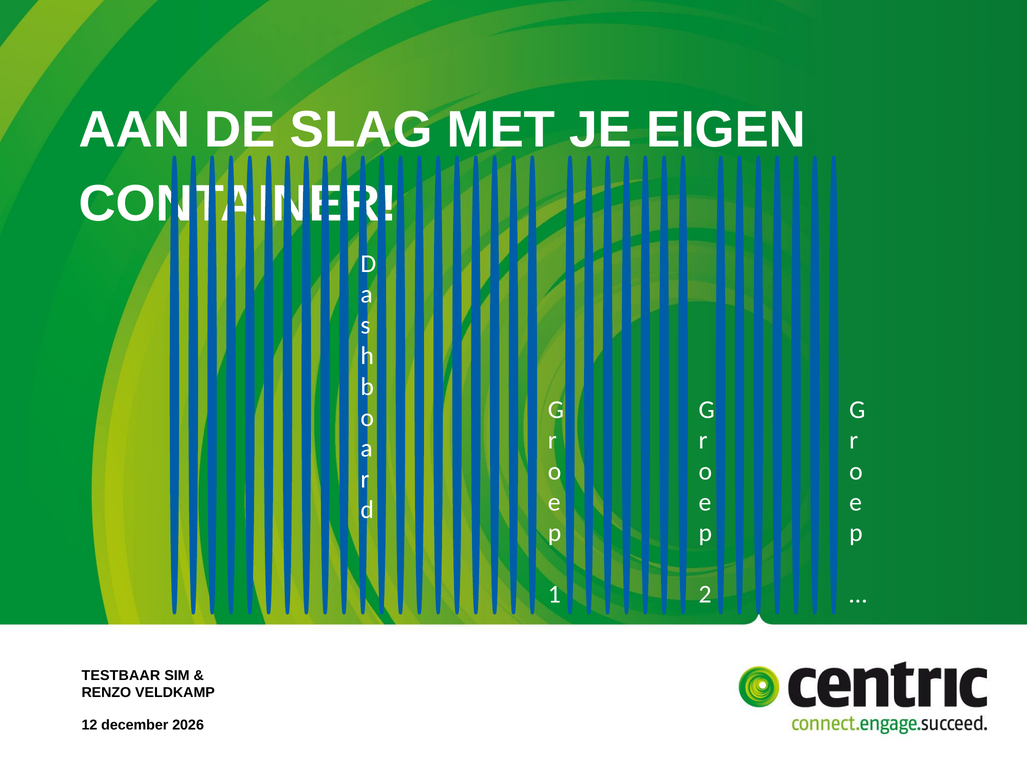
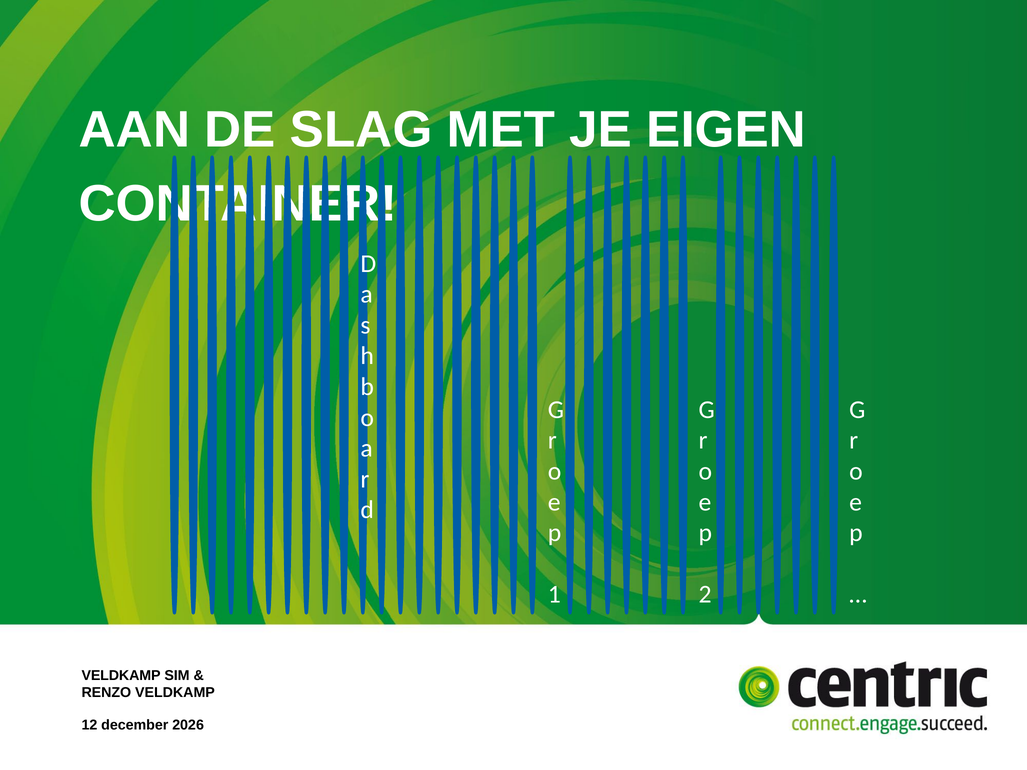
TESTBAAR at (121, 676): TESTBAAR -> VELDKAMP
